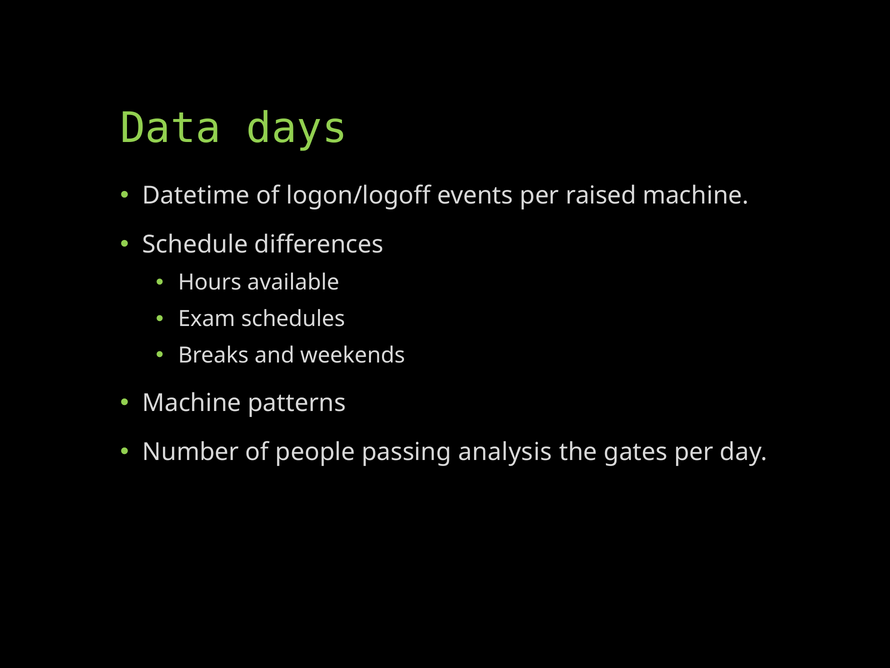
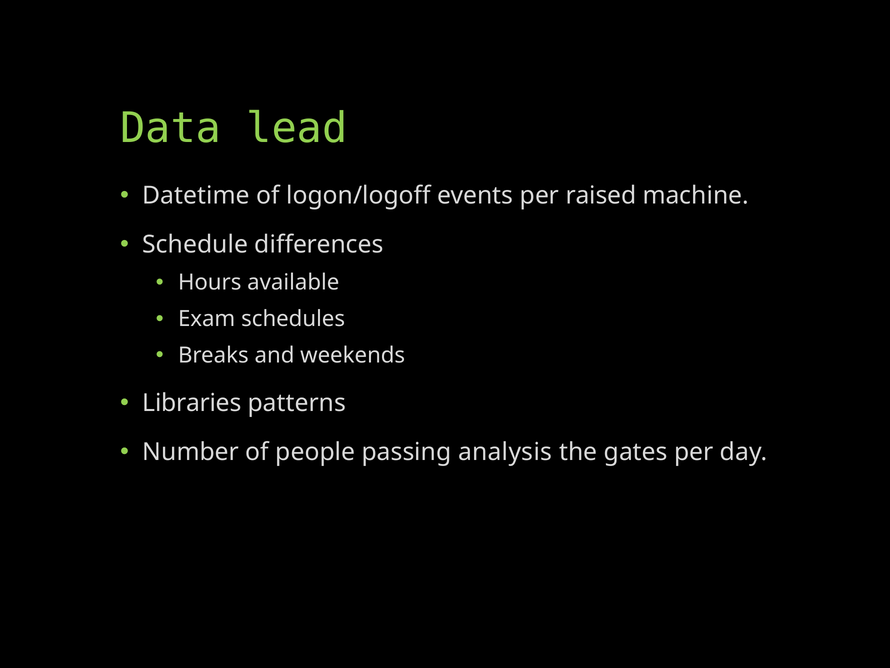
days: days -> lead
Machine at (192, 403): Machine -> Libraries
